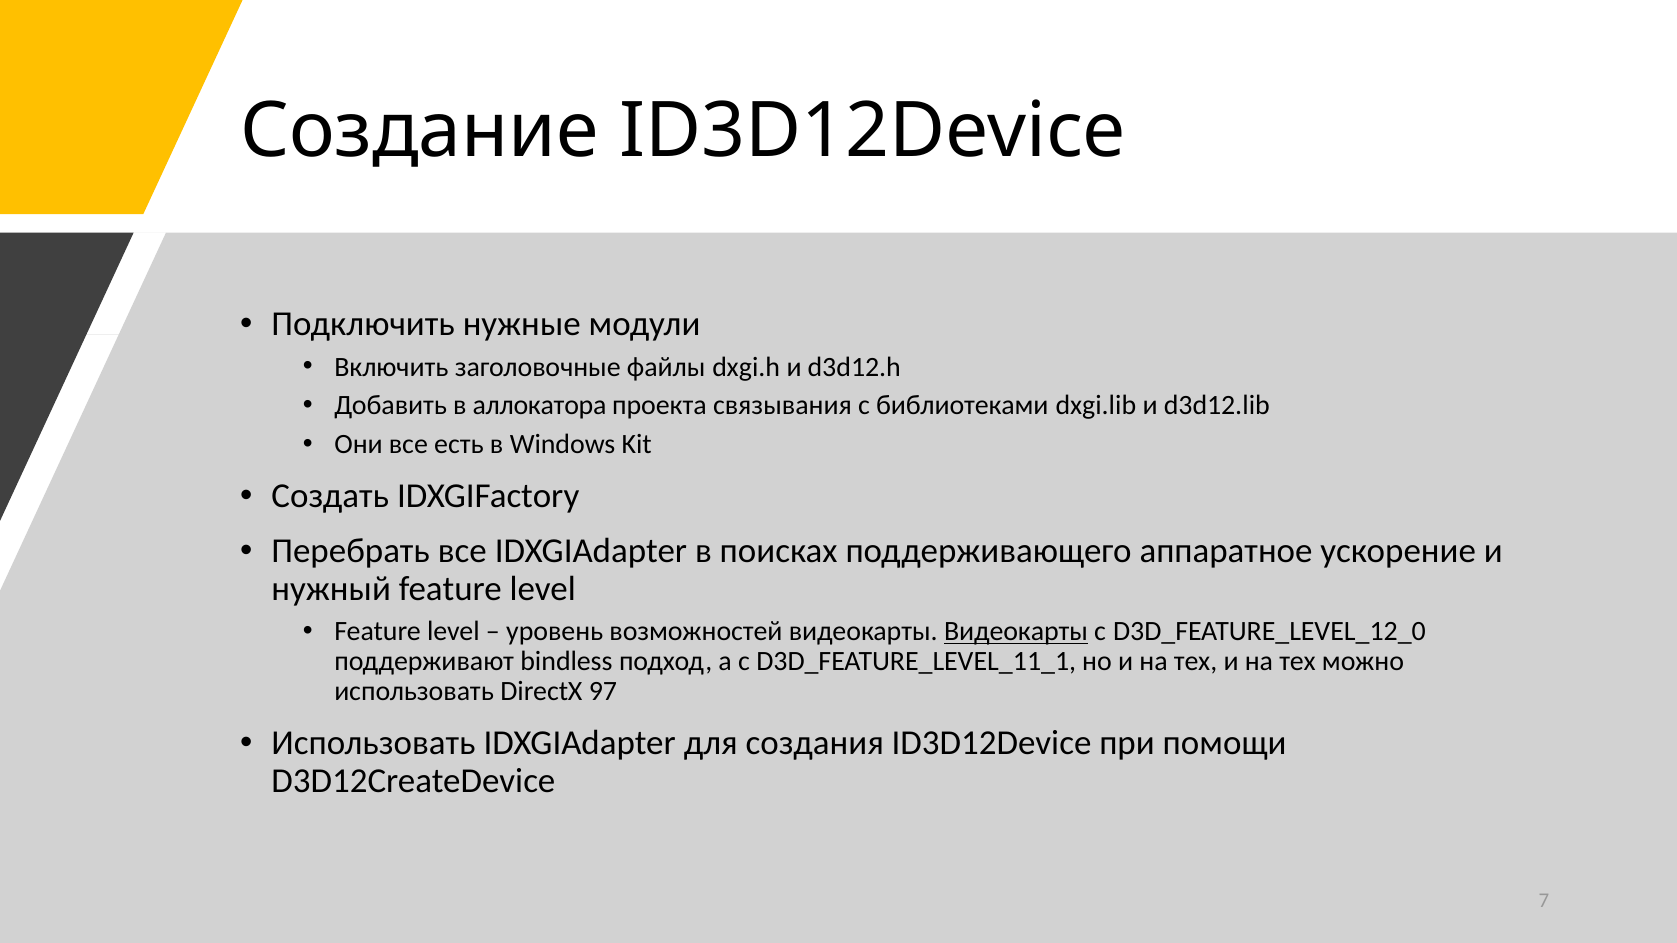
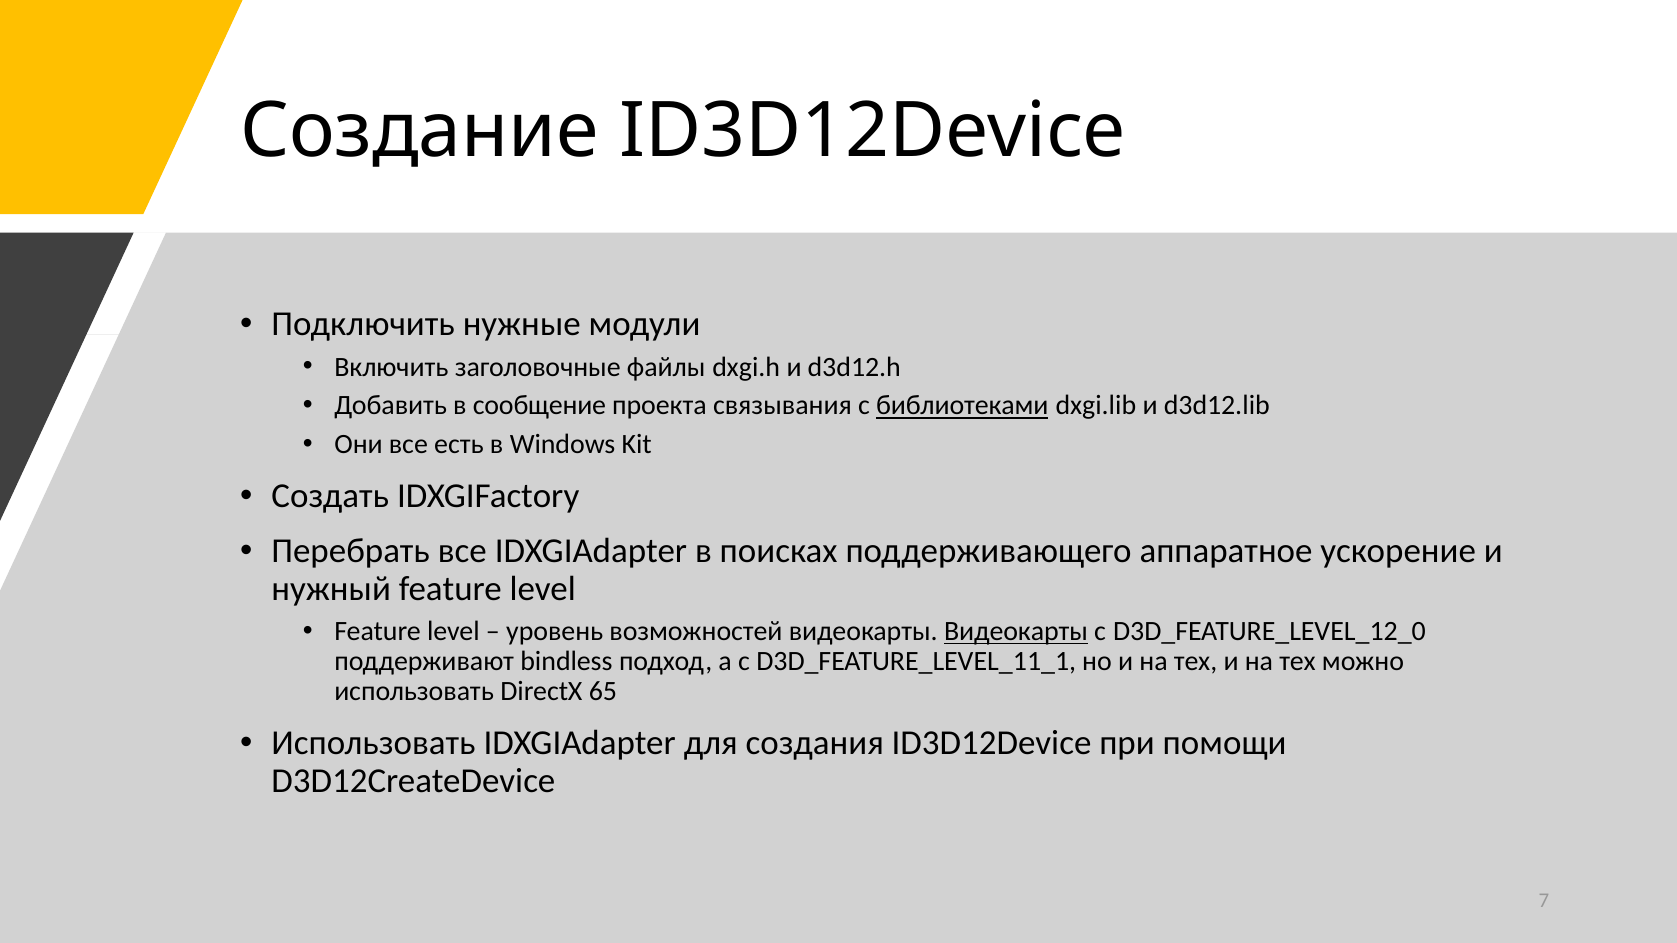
аллокатора: аллокатора -> сообщение
библиотеками underline: none -> present
97: 97 -> 65
